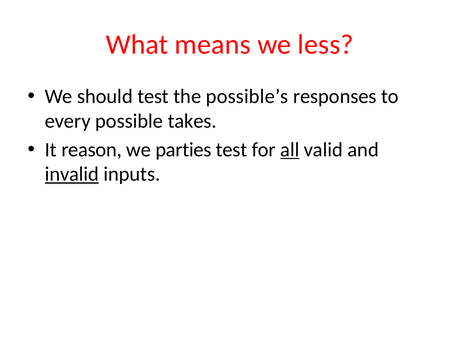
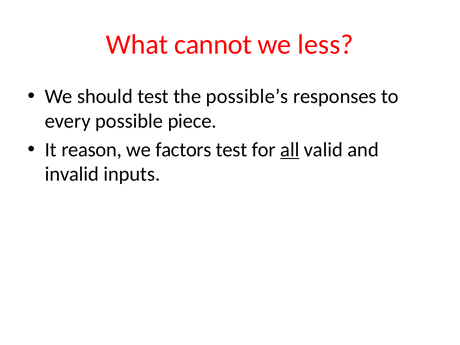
means: means -> cannot
takes: takes -> piece
parties: parties -> factors
invalid underline: present -> none
